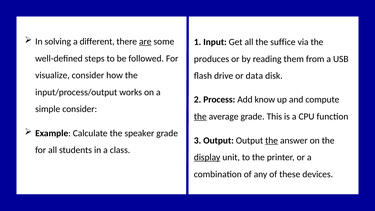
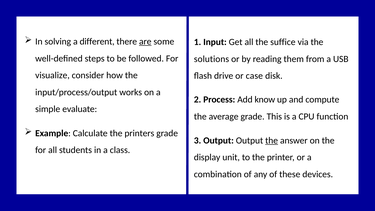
produces: produces -> solutions
data: data -> case
simple consider: consider -> evaluate
the at (200, 116) underline: present -> none
speaker: speaker -> printers
display underline: present -> none
